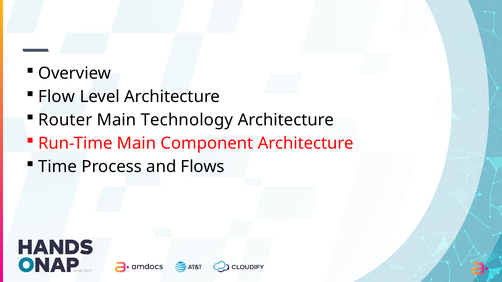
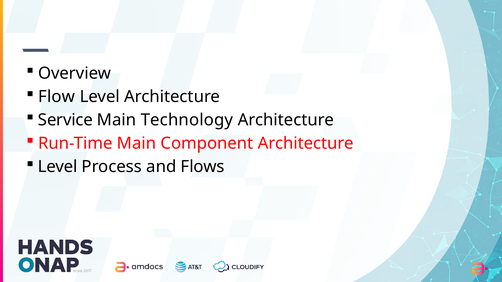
Router: Router -> Service
Time at (58, 167): Time -> Level
